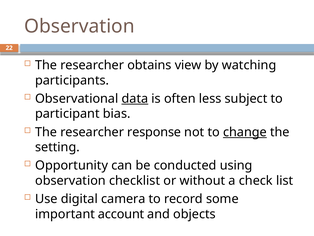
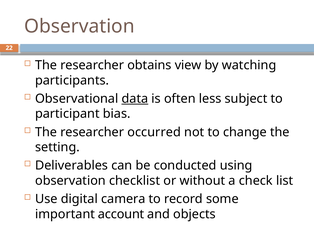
response: response -> occurred
change underline: present -> none
Opportunity: Opportunity -> Deliverables
